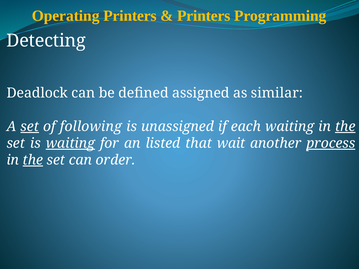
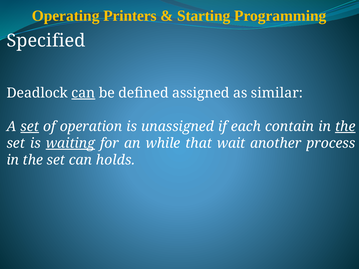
Printers at (204, 16): Printers -> Starting
Detecting: Detecting -> Specified
can at (83, 93) underline: none -> present
following: following -> operation
each waiting: waiting -> contain
listed: listed -> while
process underline: present -> none
the at (33, 160) underline: present -> none
order: order -> holds
